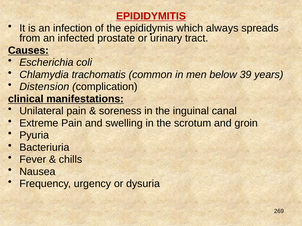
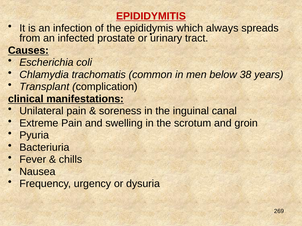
39: 39 -> 38
Distension: Distension -> Transplant
